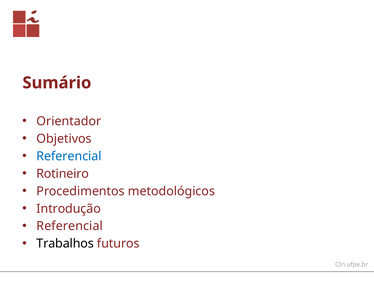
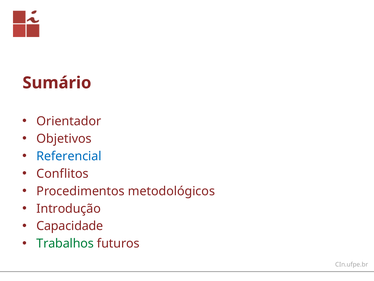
Rotineiro: Rotineiro -> Conflitos
Referencial at (70, 226): Referencial -> Capacidade
Trabalhos colour: black -> green
